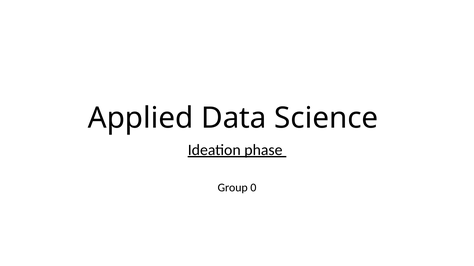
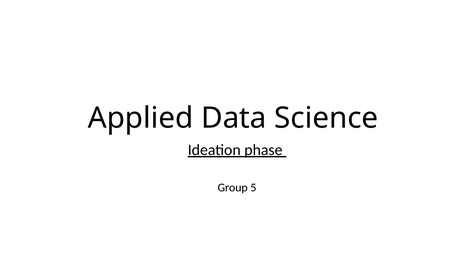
0: 0 -> 5
